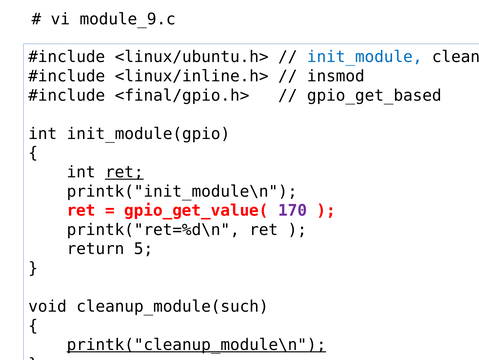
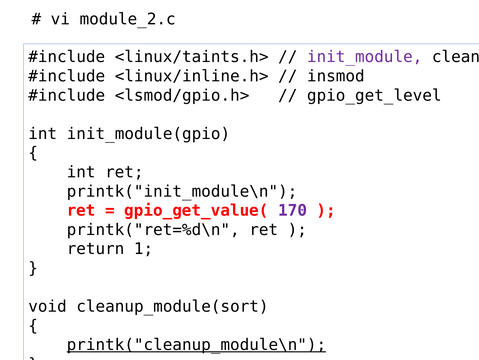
module_9.c: module_9.c -> module_2.c
<linux/ubuntu.h>: <linux/ubuntu.h> -> <linux/taints.h>
init_module colour: blue -> purple
<final/gpio.h>: <final/gpio.h> -> <lsmod/gpio.h>
gpio_get_based: gpio_get_based -> gpio_get_level
ret at (124, 172) underline: present -> none
5: 5 -> 1
cleanup_module(such: cleanup_module(such -> cleanup_module(sort
